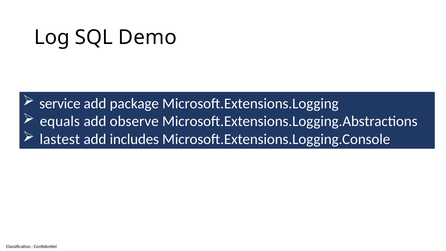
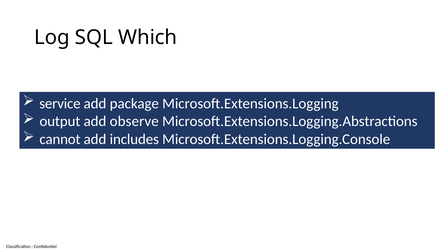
Demo: Demo -> Which
equals: equals -> output
lastest: lastest -> cannot
